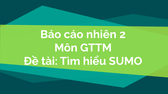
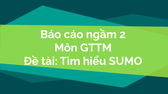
nhiên: nhiên -> ngầm
